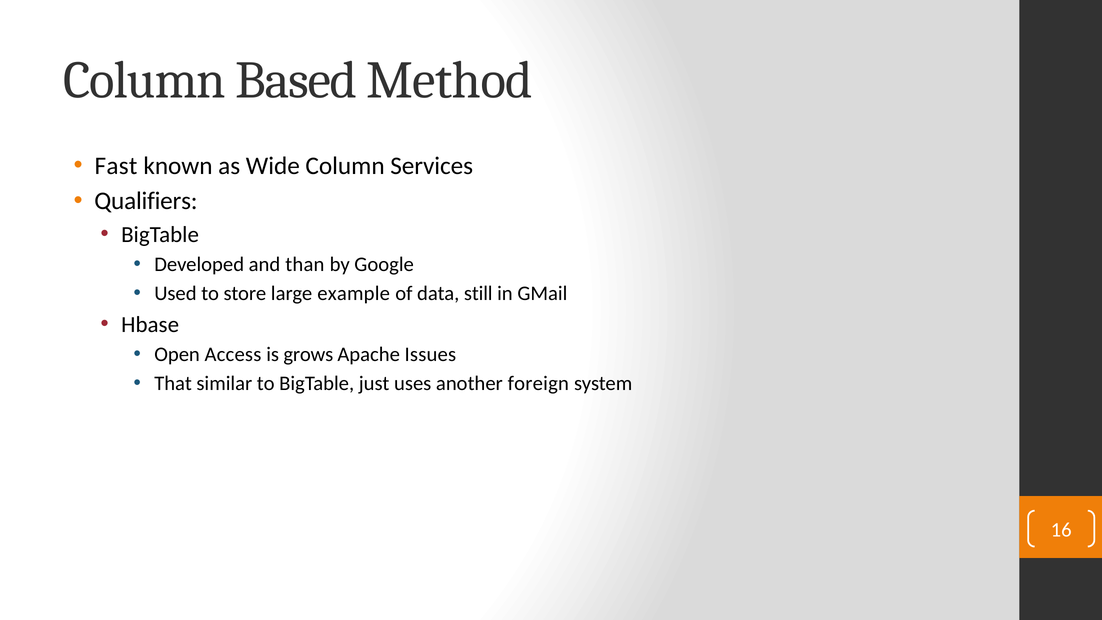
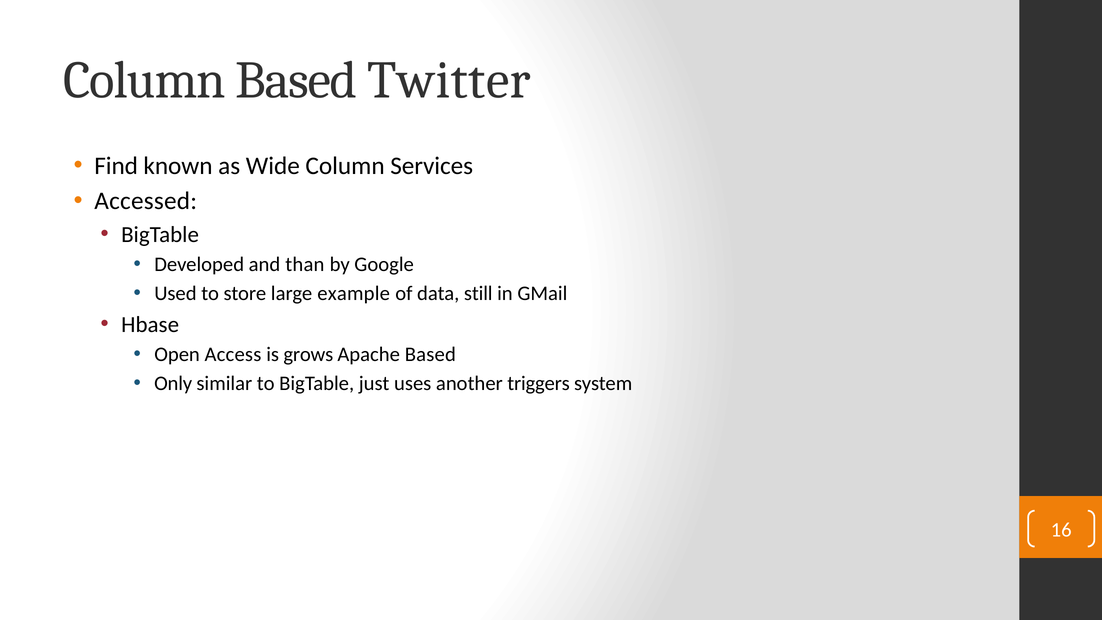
Method: Method -> Twitter
Fast: Fast -> Find
Qualifiers: Qualifiers -> Accessed
Apache Issues: Issues -> Based
That: That -> Only
foreign: foreign -> triggers
